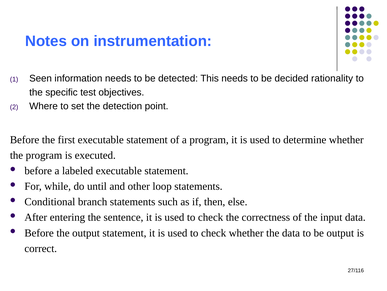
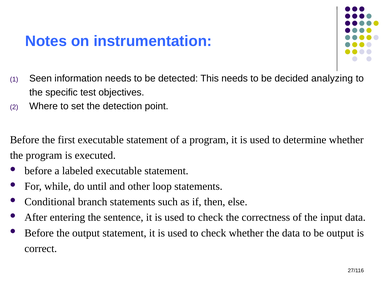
rationality: rationality -> analyzing
